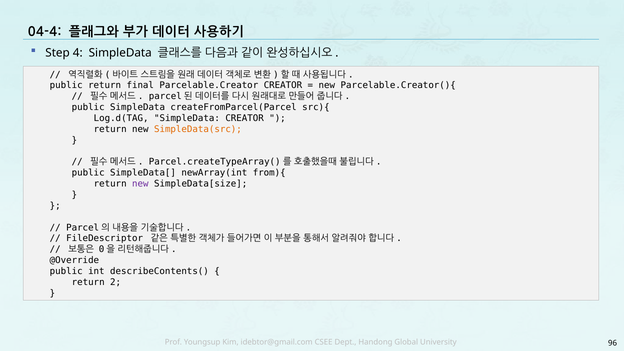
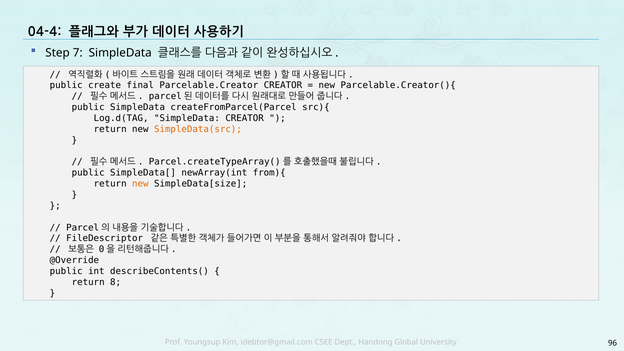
4: 4 -> 7
public return: return -> create
new at (140, 184) colour: purple -> orange
2: 2 -> 8
